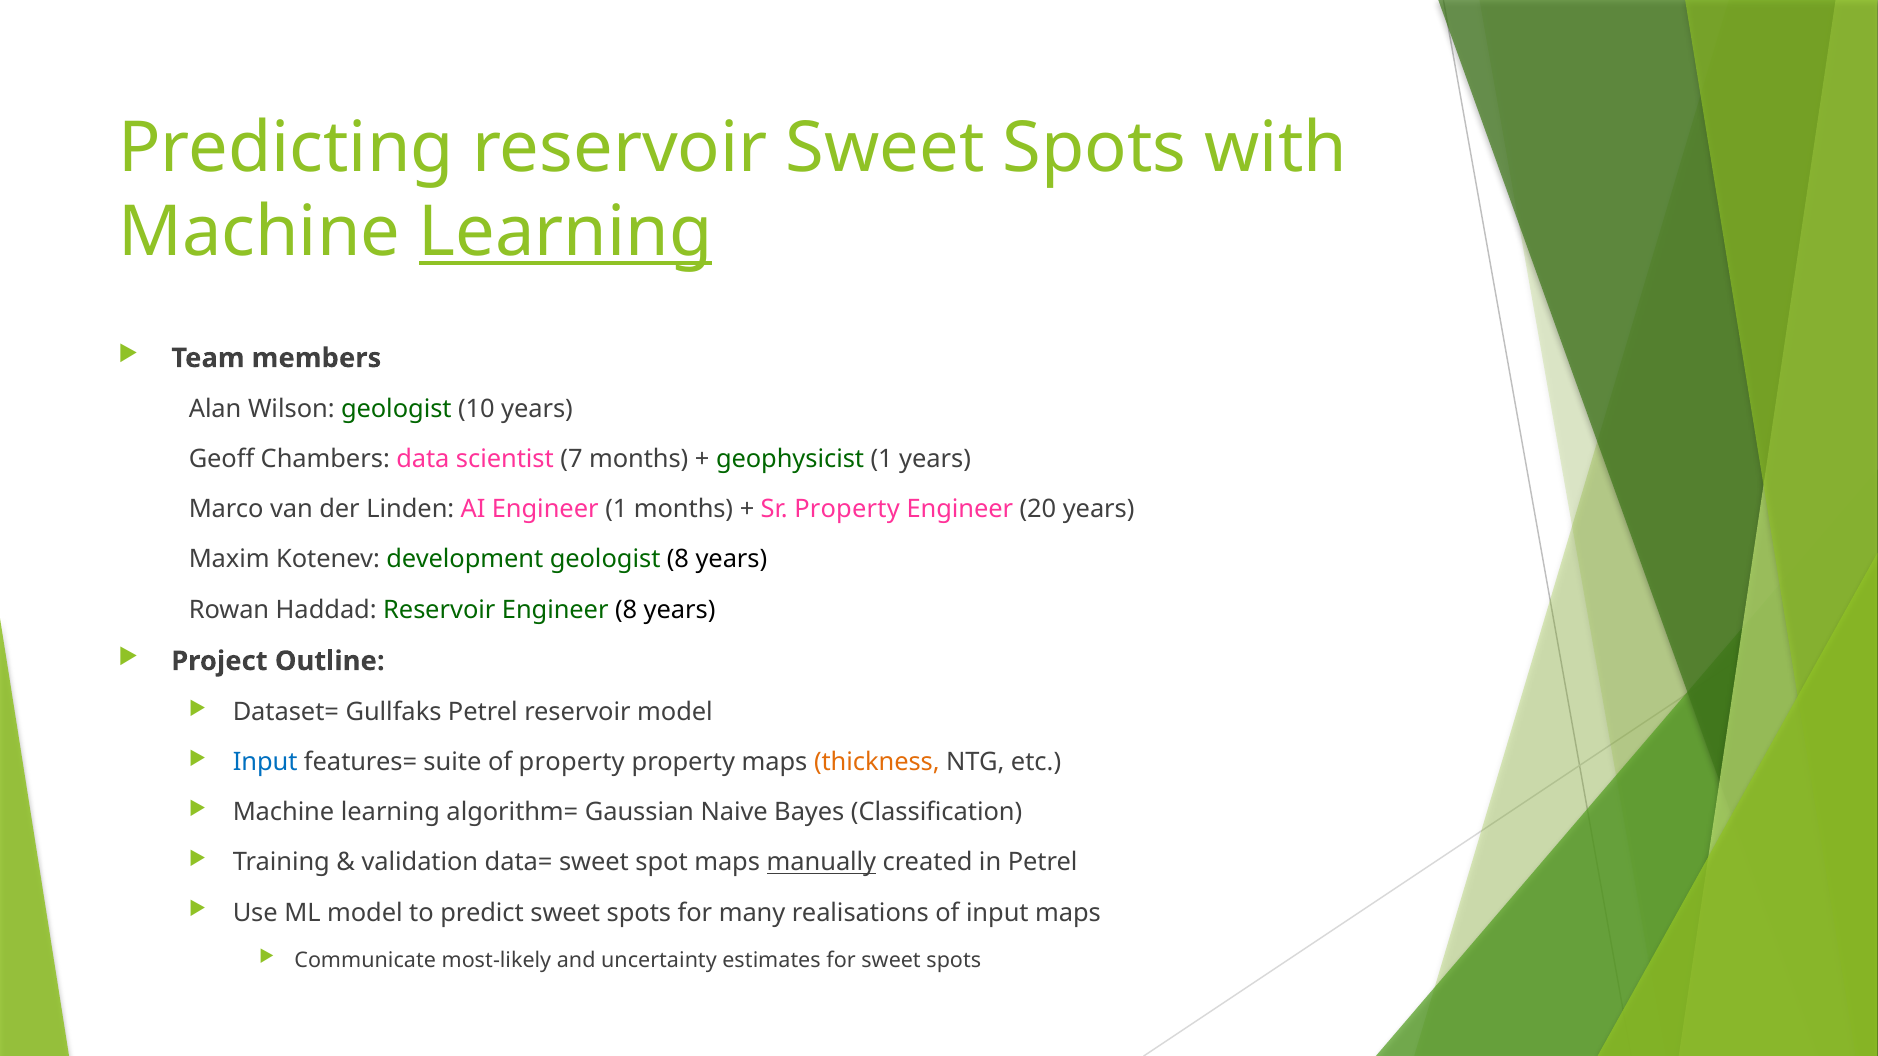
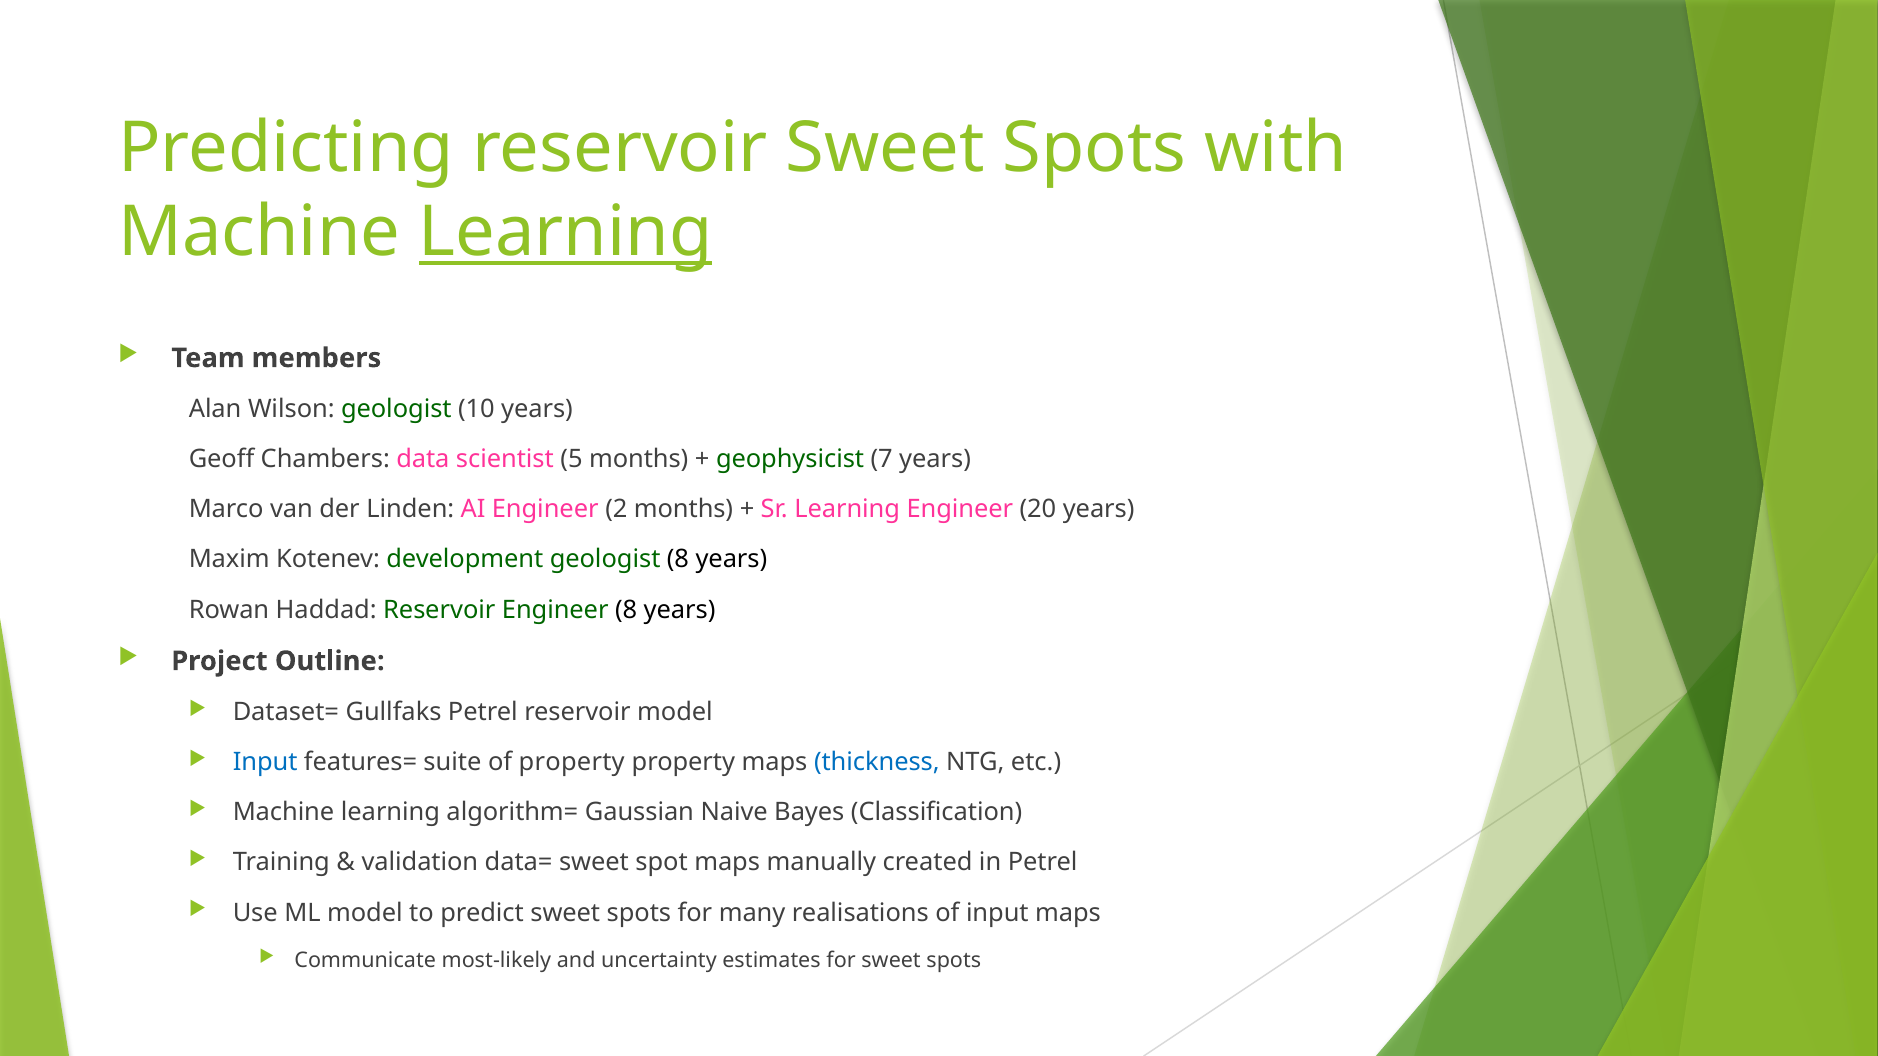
7: 7 -> 5
geophysicist 1: 1 -> 7
Engineer 1: 1 -> 2
Sr Property: Property -> Learning
thickness colour: orange -> blue
manually underline: present -> none
